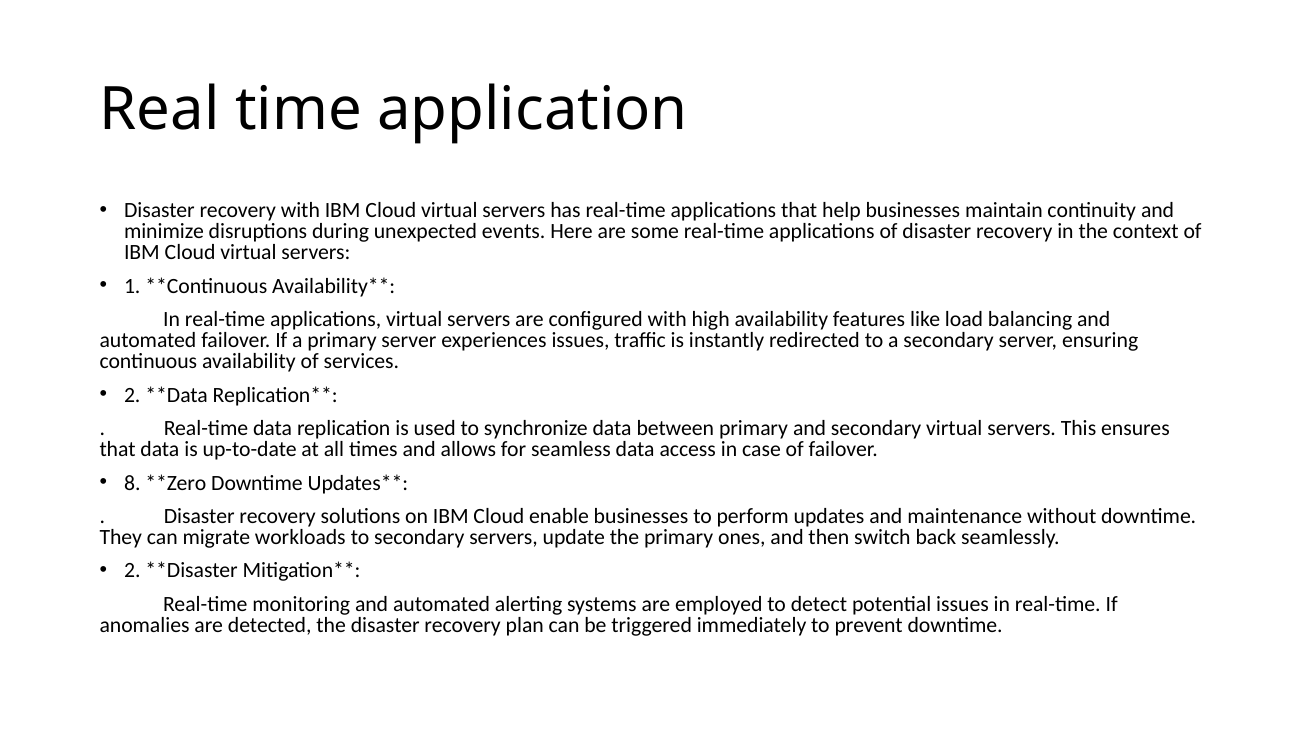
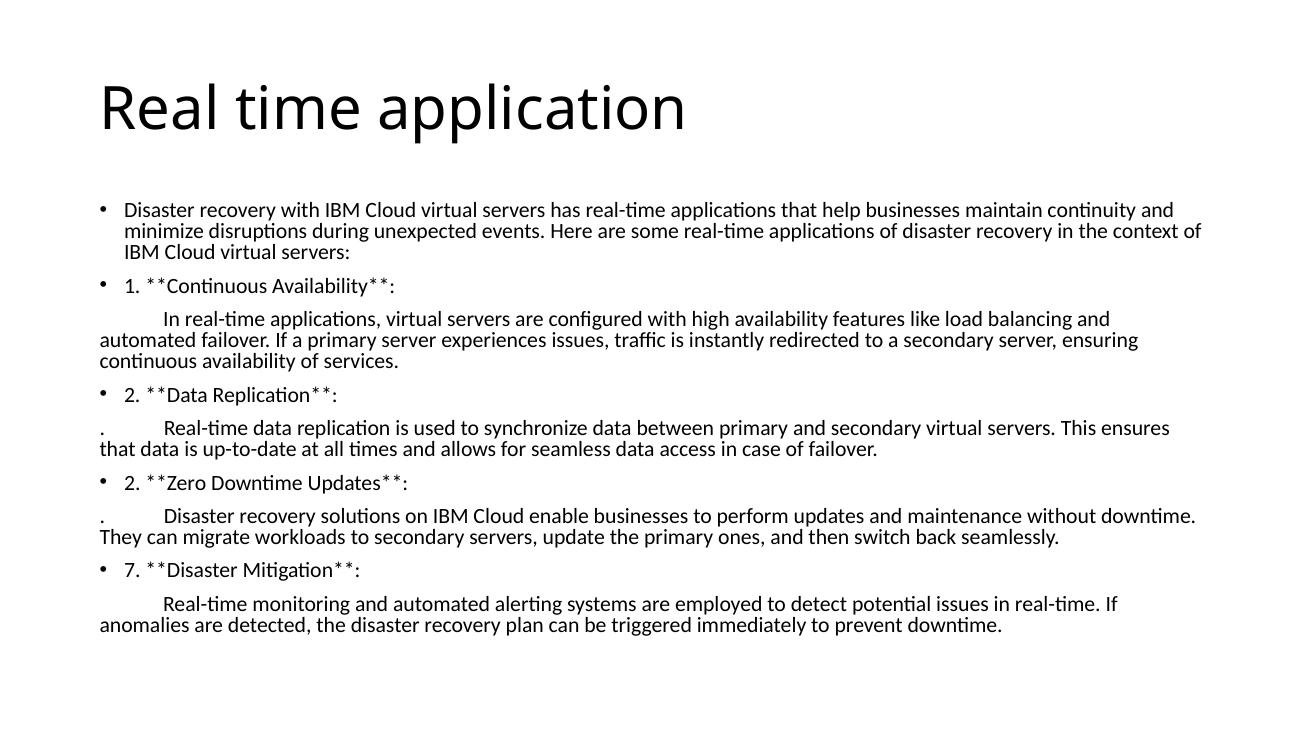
8 at (132, 483): 8 -> 2
2 at (132, 570): 2 -> 7
